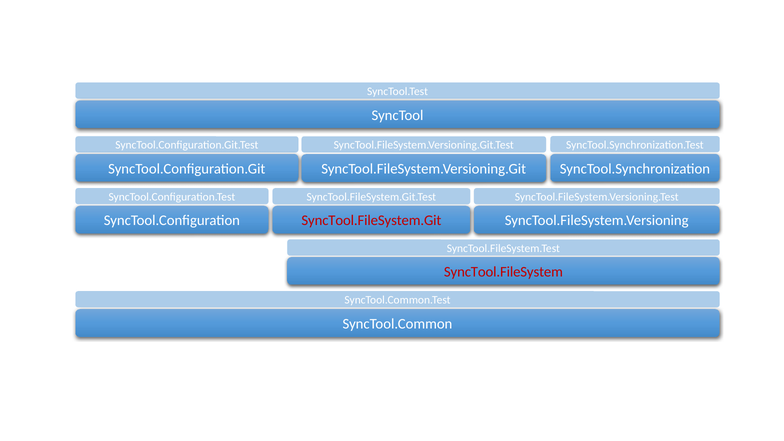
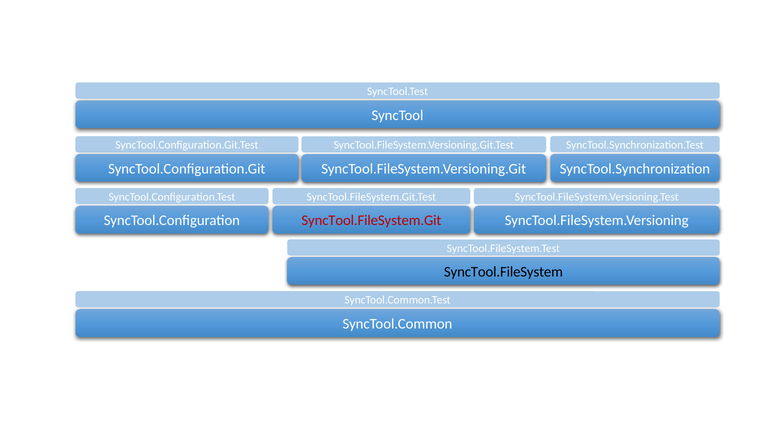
SyncTool.FileSystem colour: red -> black
